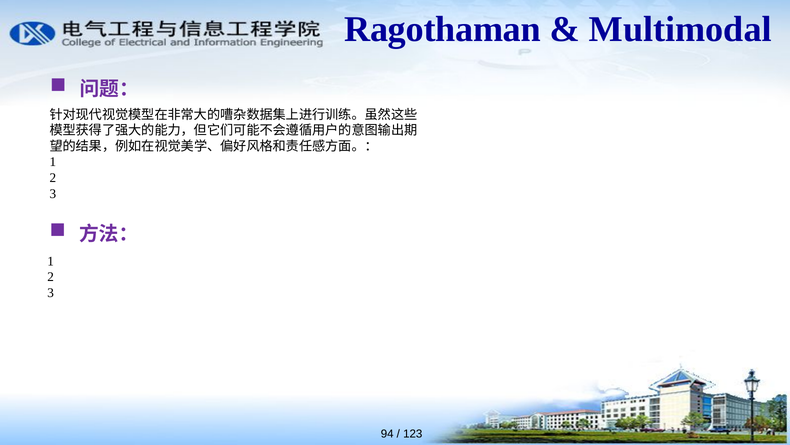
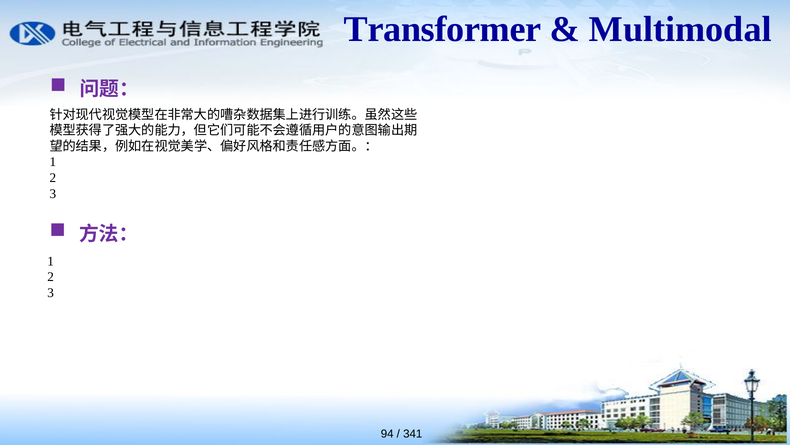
Ragothaman: Ragothaman -> Transformer
123: 123 -> 341
